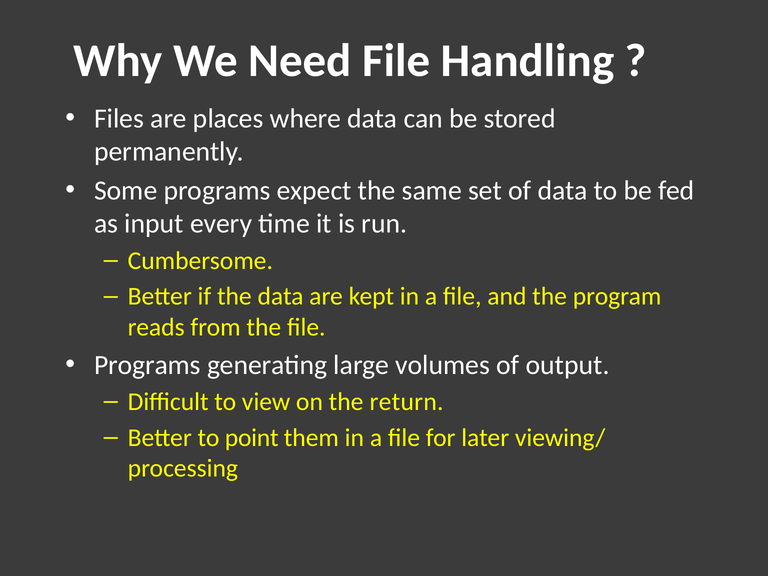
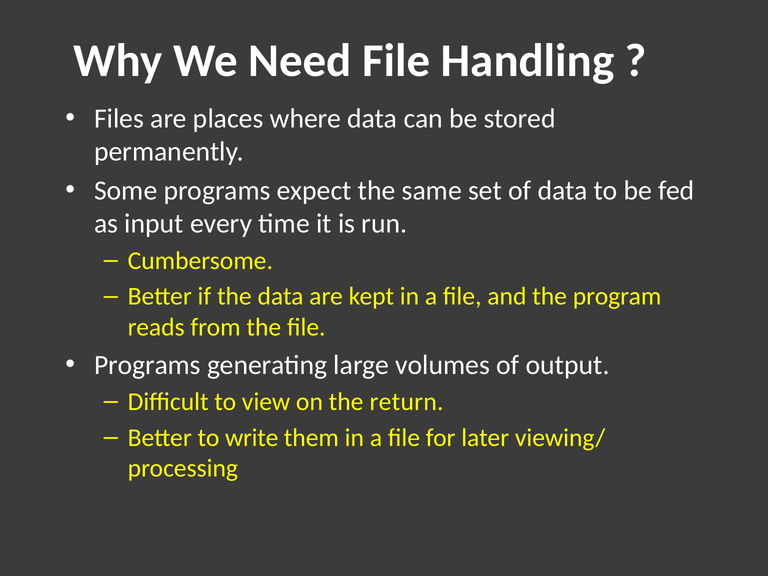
point: point -> write
